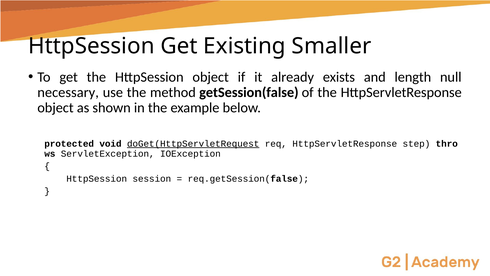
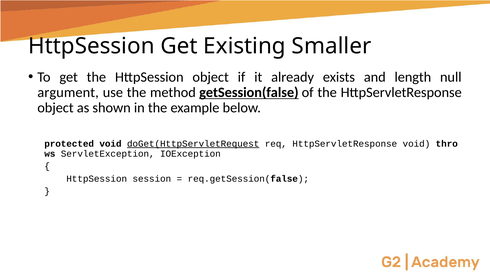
necessary: necessary -> argument
getSession(false underline: none -> present
HttpServletResponse step: step -> void
